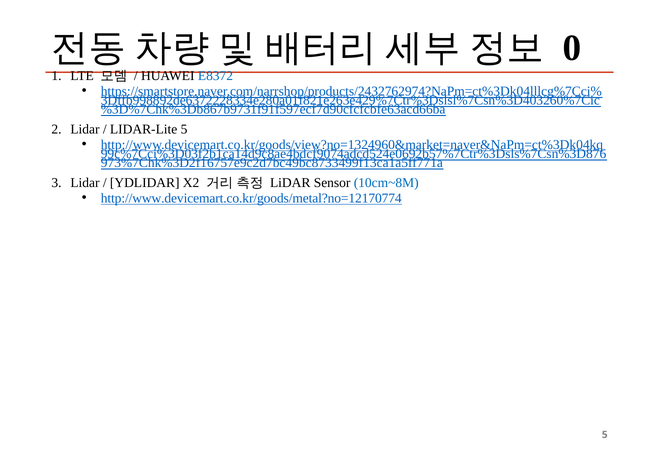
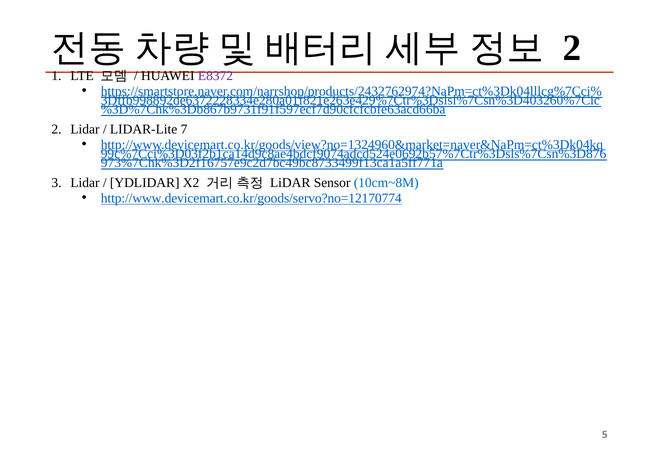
0 at (572, 48): 0 -> 2
E8372 colour: blue -> purple
LIDAR-Lite 5: 5 -> 7
http://www.devicemart.co.kr/goods/metal?no=12170774: http://www.devicemart.co.kr/goods/metal?no=12170774 -> http://www.devicemart.co.kr/goods/servo?no=12170774
